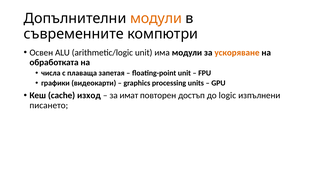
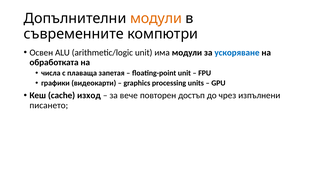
ускоряване colour: orange -> blue
имат: имат -> вече
logic: logic -> чрез
